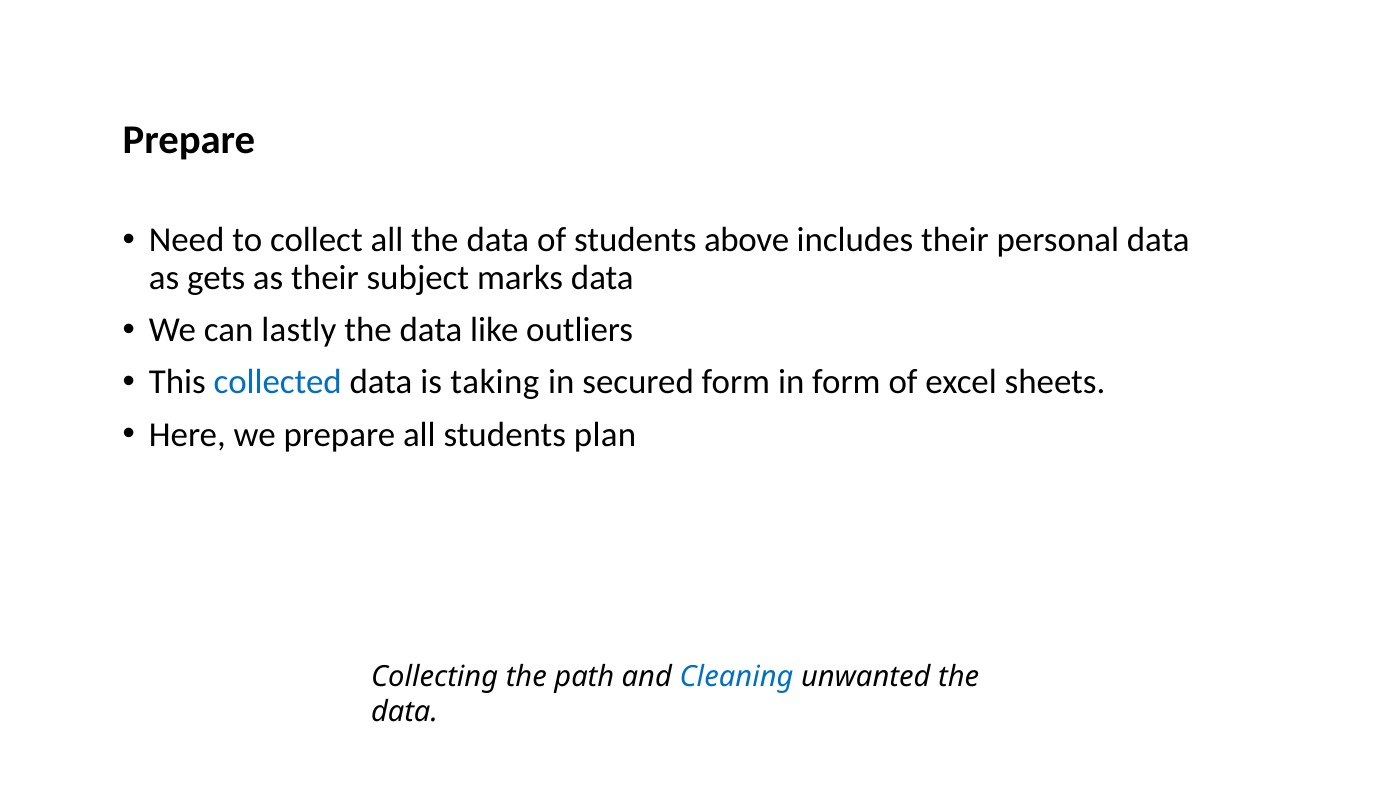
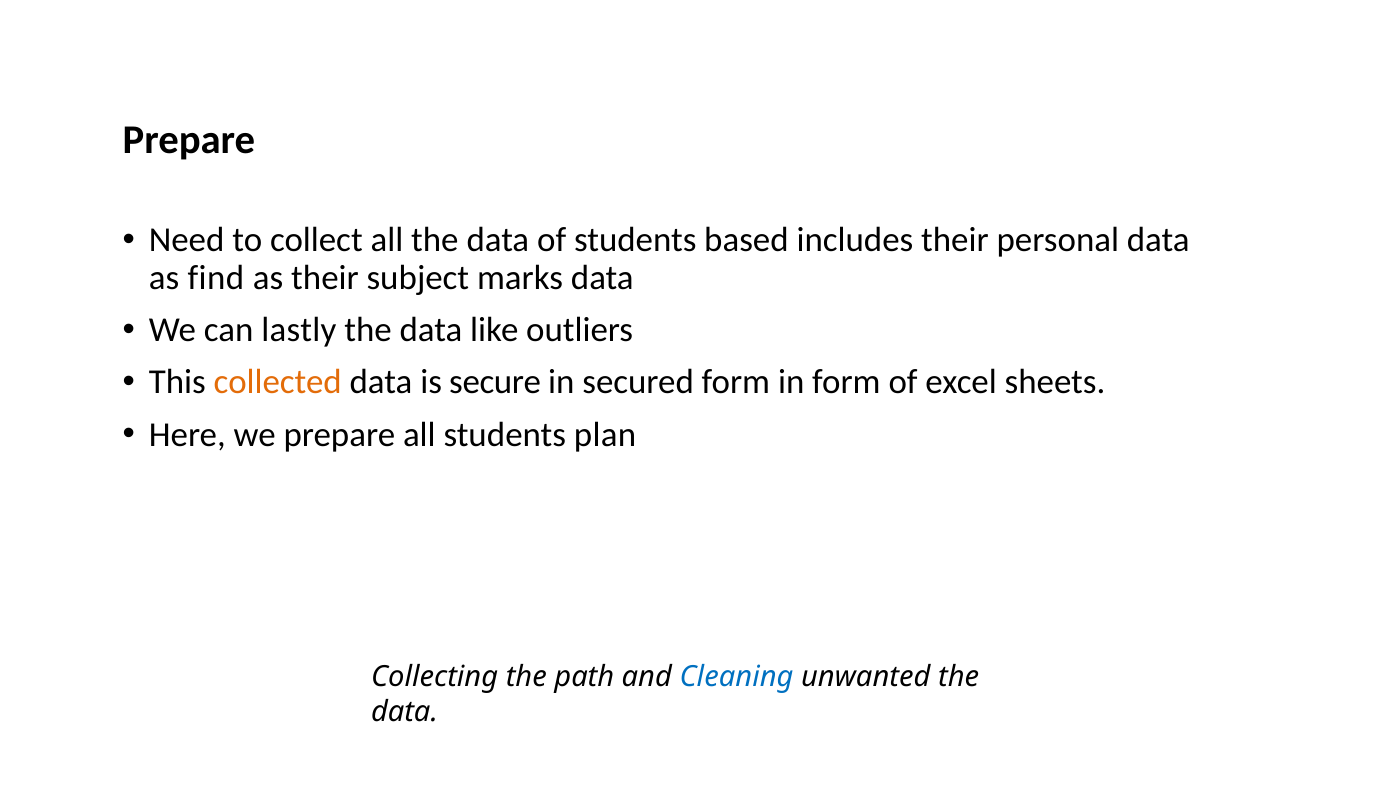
above: above -> based
gets: gets -> find
collected colour: blue -> orange
taking: taking -> secure
